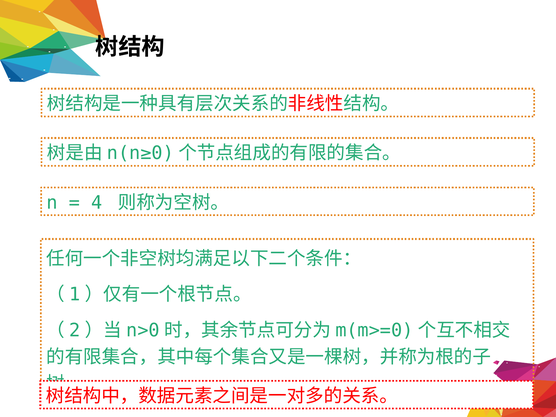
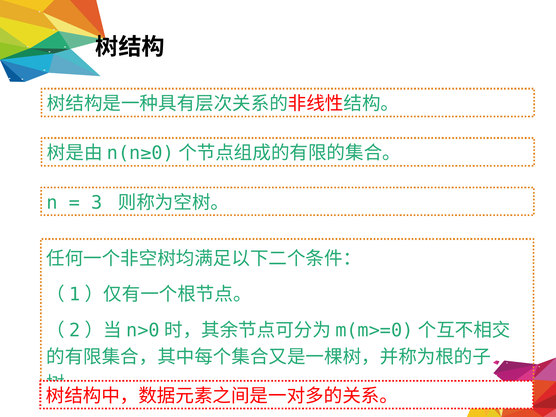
4: 4 -> 3
